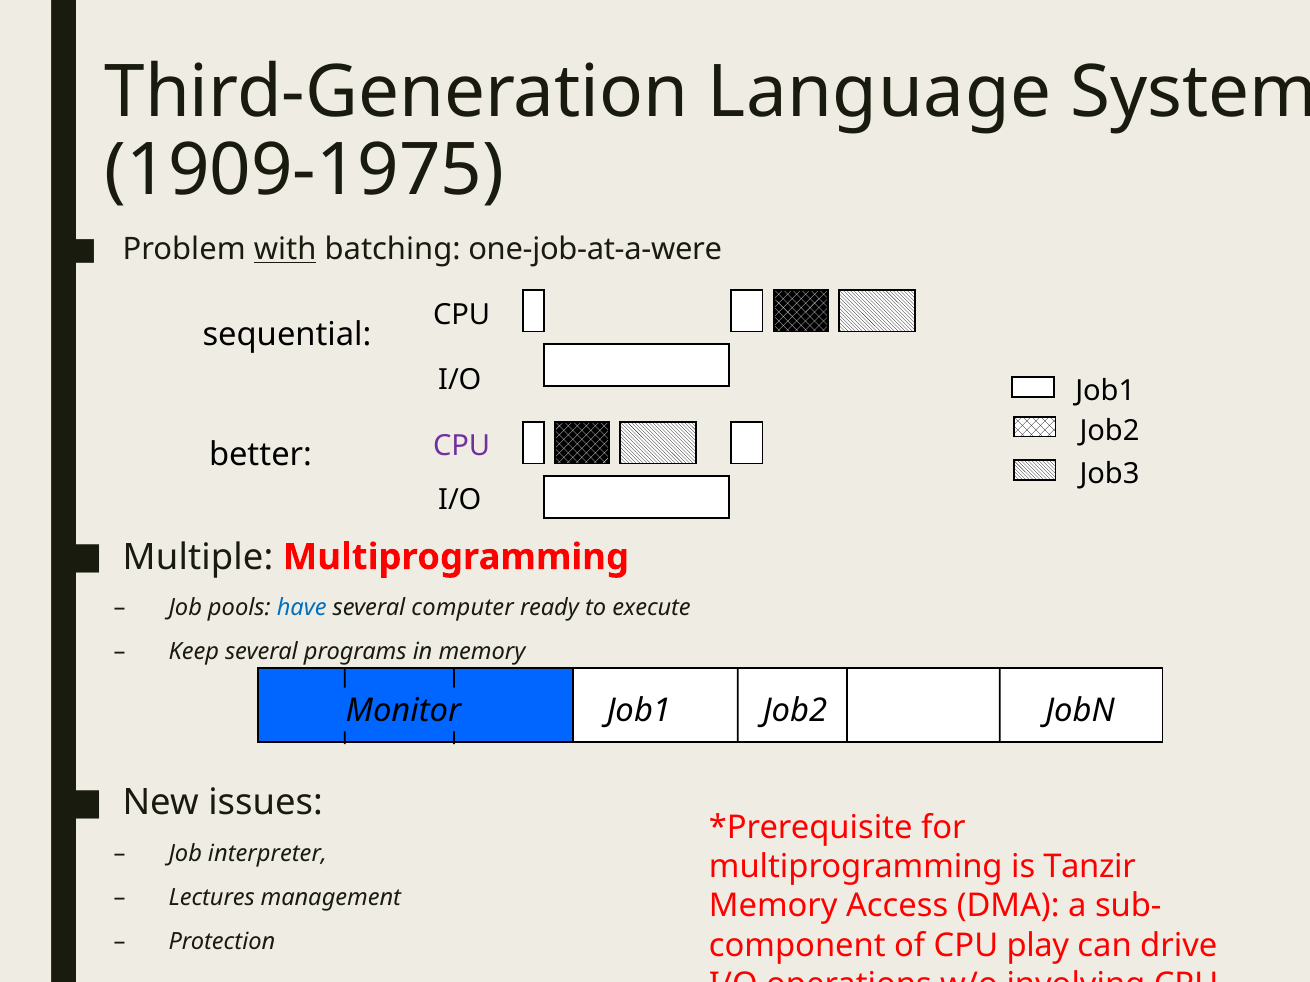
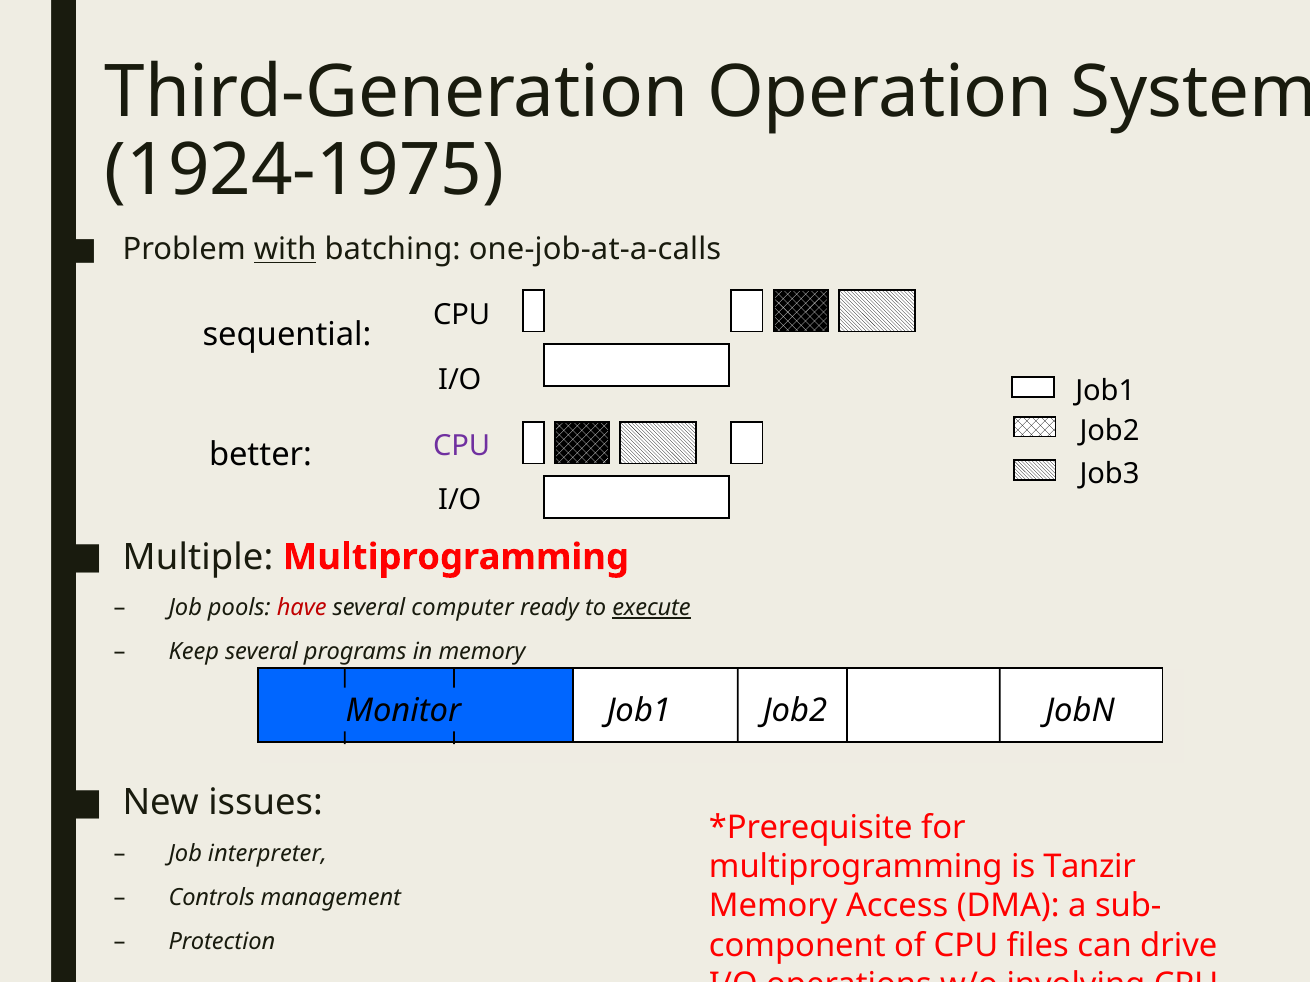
Language: Language -> Operation
1909-1975: 1909-1975 -> 1924-1975
one-job-at-a-were: one-job-at-a-were -> one-job-at-a-calls
have colour: blue -> red
execute underline: none -> present
Lectures: Lectures -> Controls
play: play -> files
